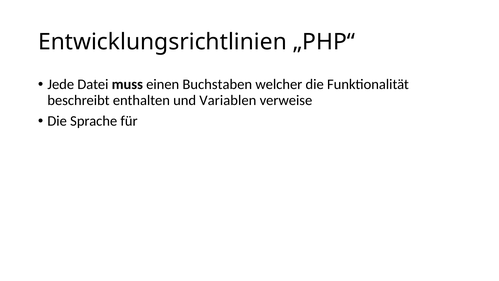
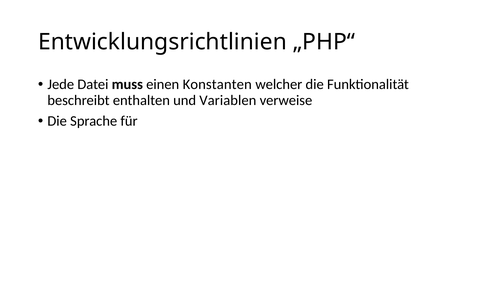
Buchstaben: Buchstaben -> Konstanten
